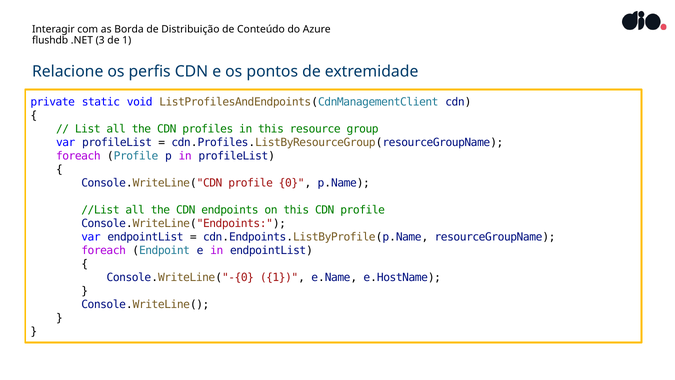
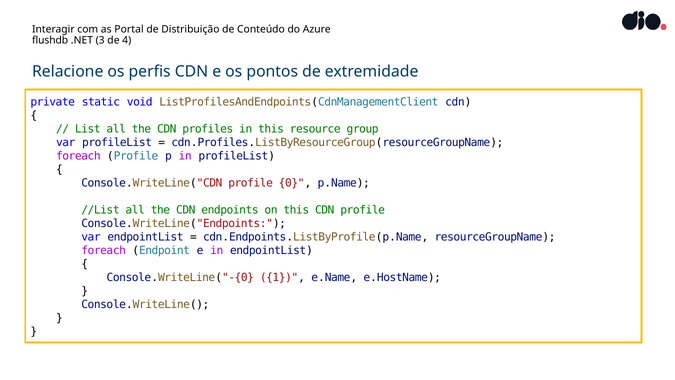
Borda: Borda -> Portal
de 1: 1 -> 4
